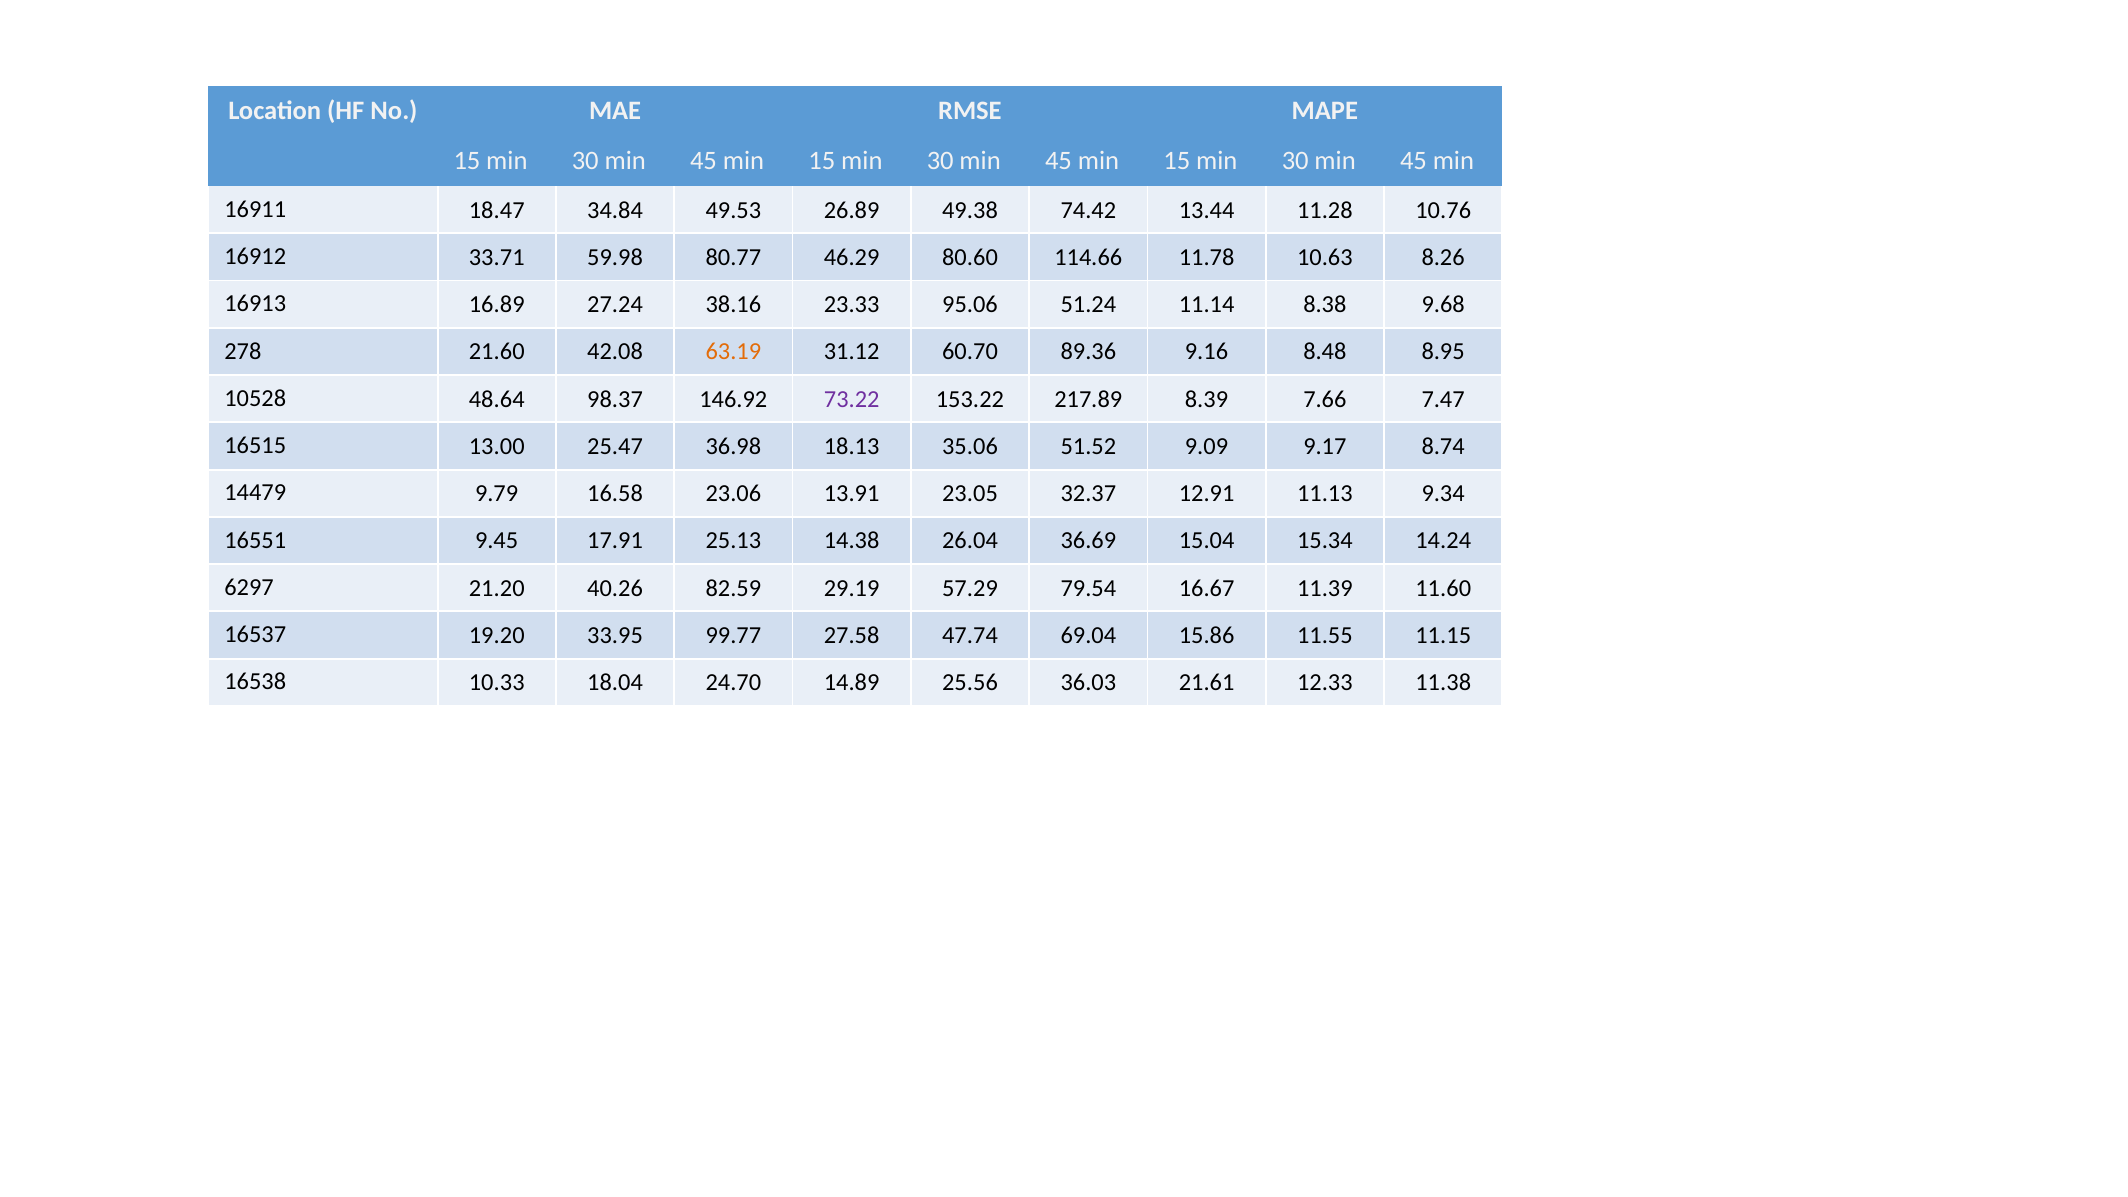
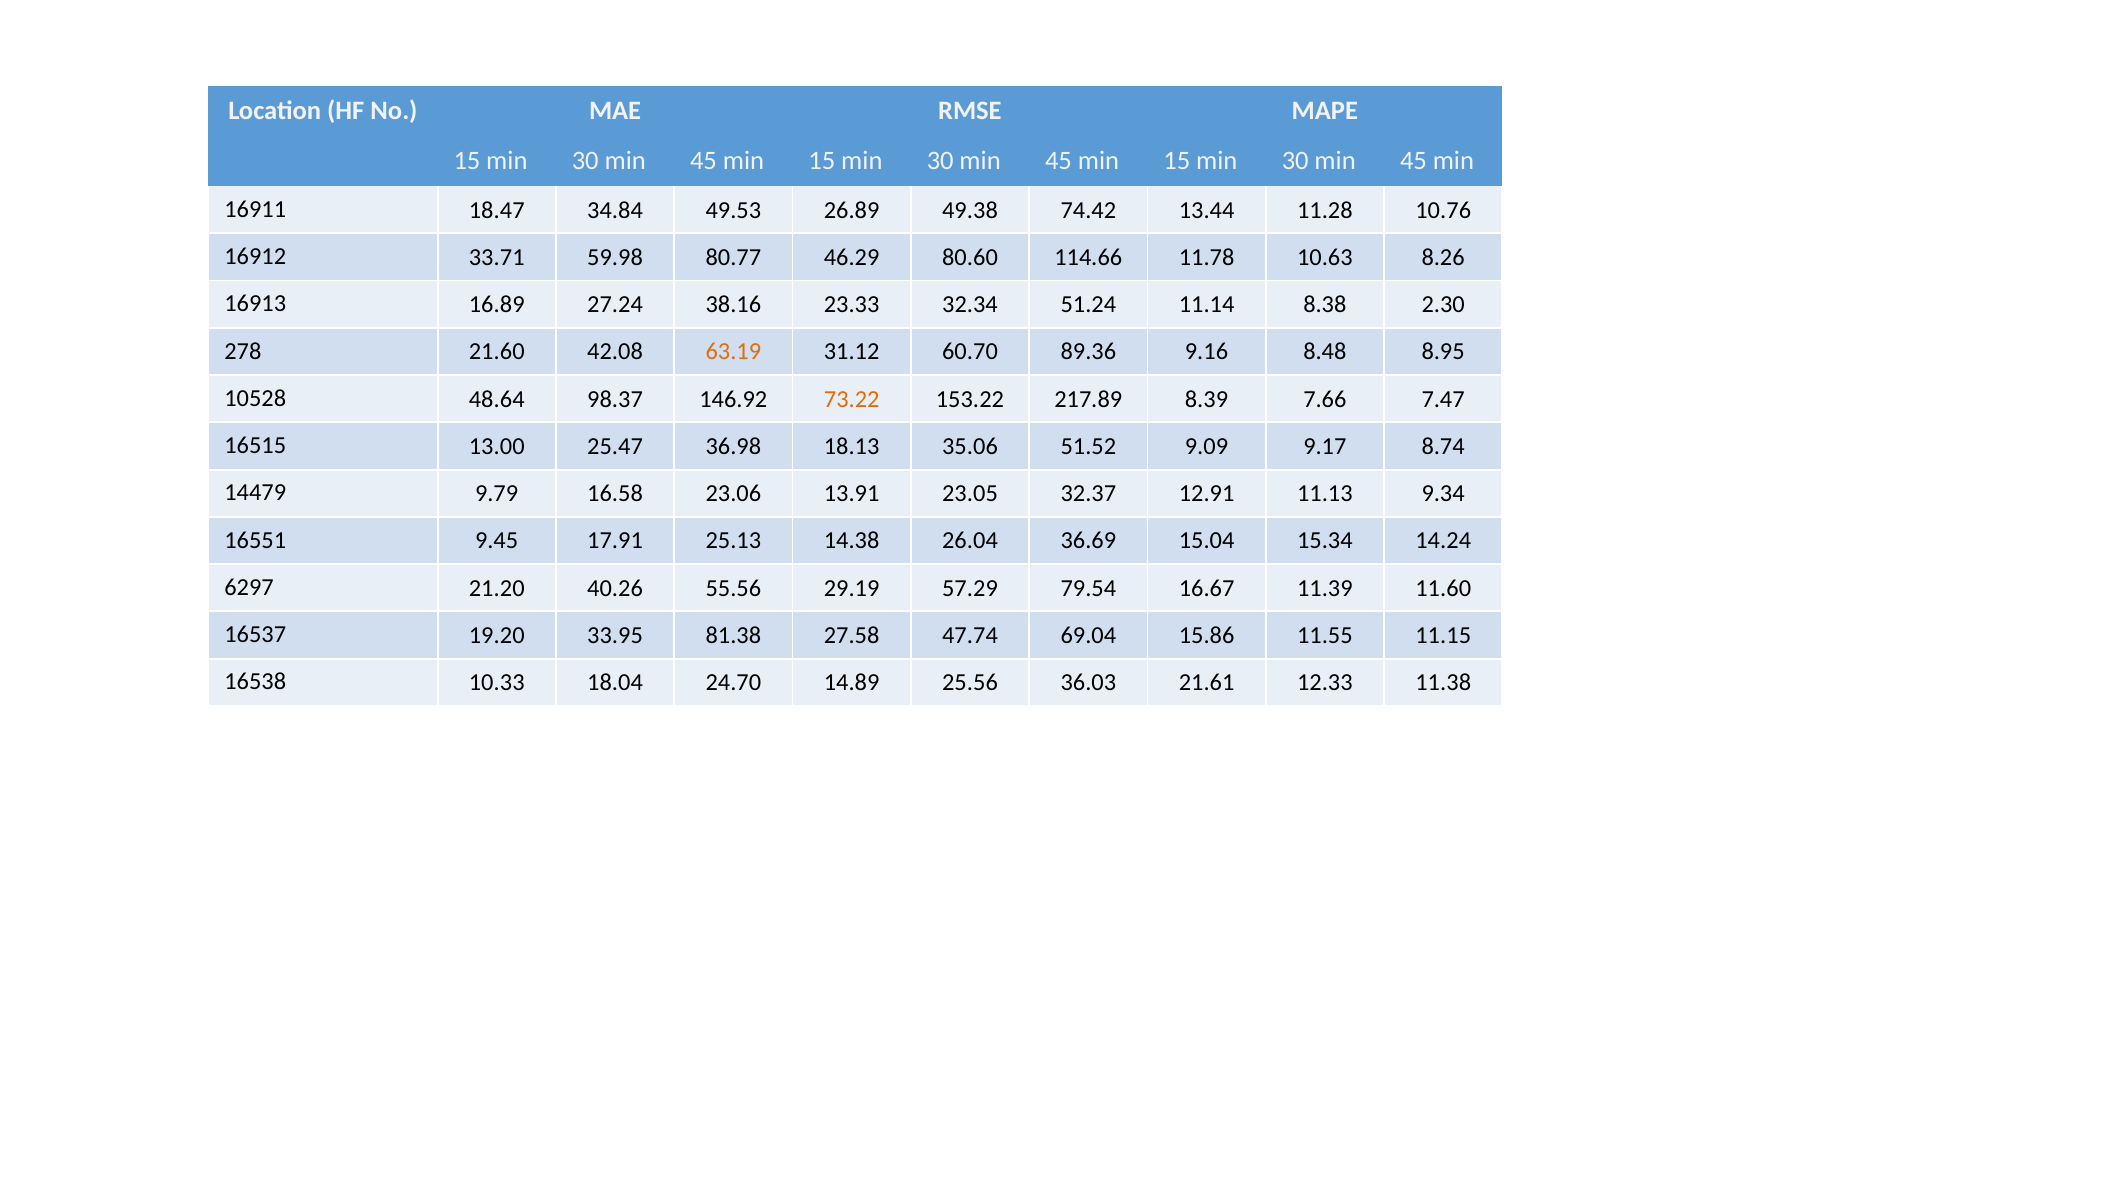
95.06: 95.06 -> 32.34
9.68: 9.68 -> 2.30
73.22 colour: purple -> orange
82.59: 82.59 -> 55.56
99.77: 99.77 -> 81.38
